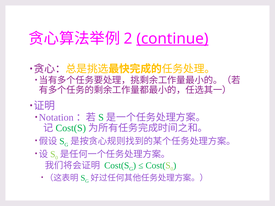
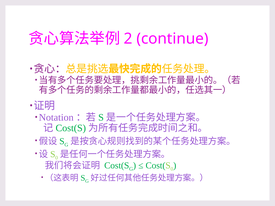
continue underline: present -> none
